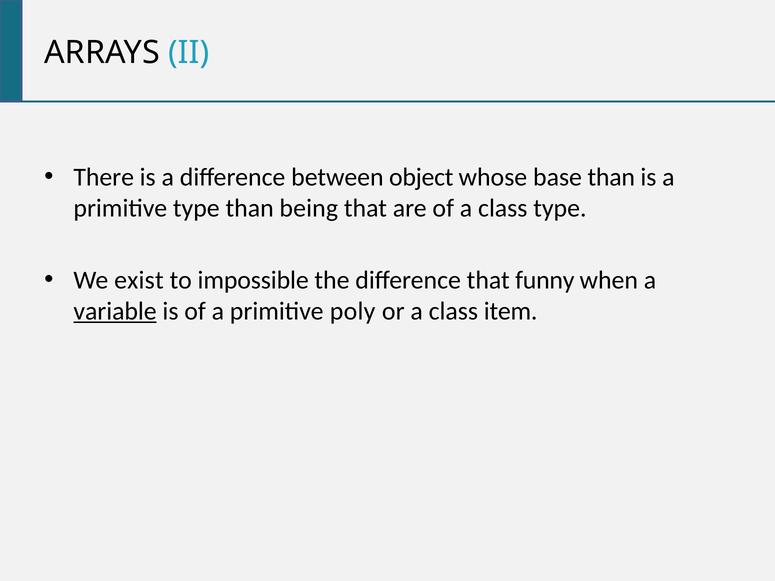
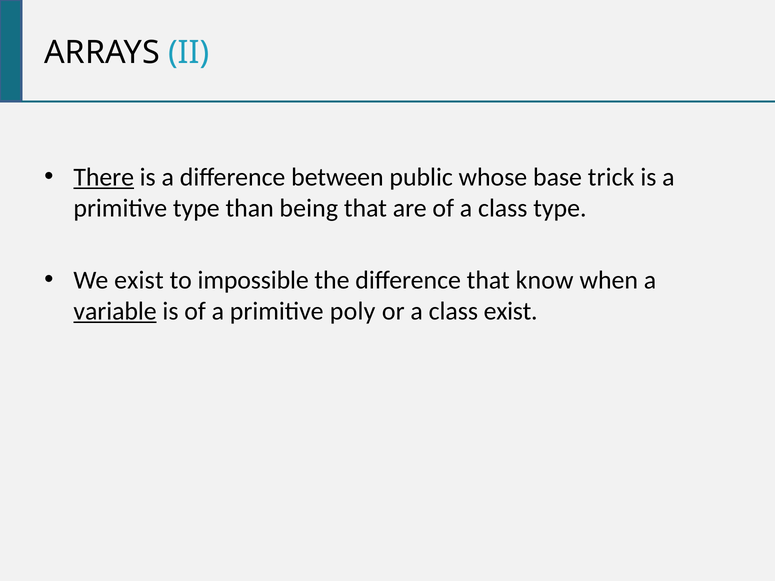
There underline: none -> present
object: object -> public
base than: than -> trick
funny: funny -> know
class item: item -> exist
